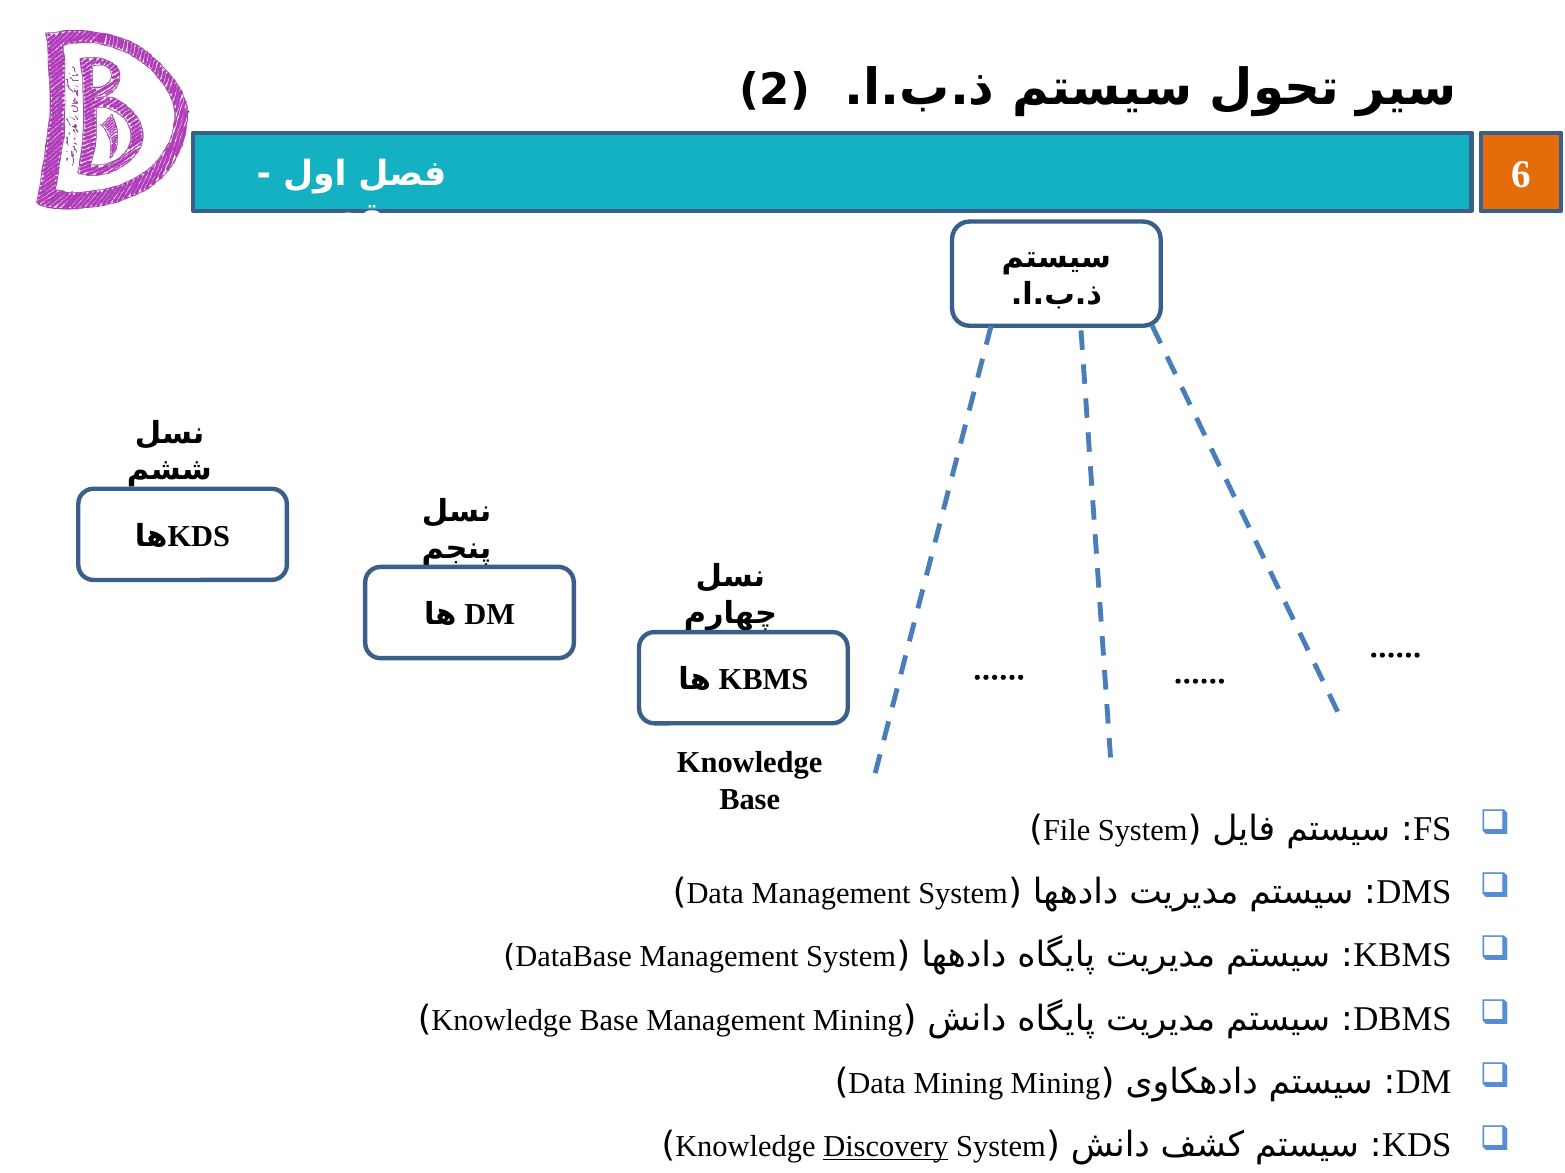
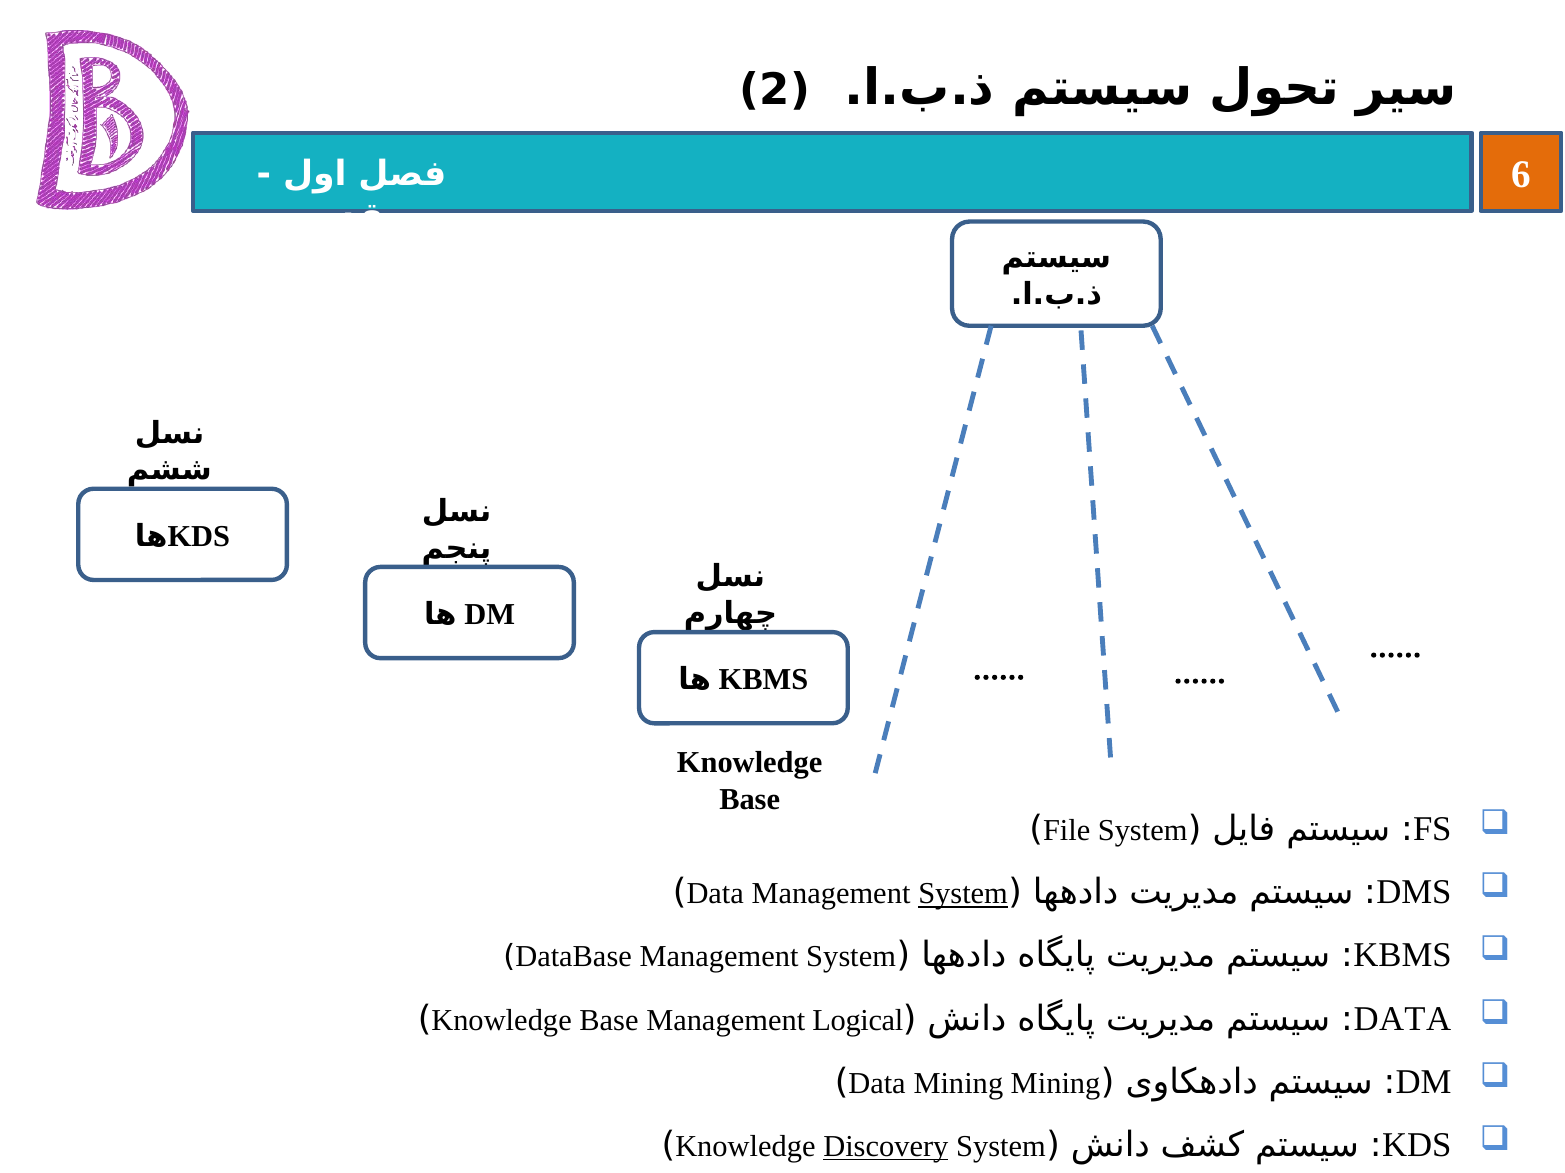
System at (963, 894) underline: none -> present
DBMS at (1403, 1019): DBMS -> DATA
Management Mining: Mining -> Logical
